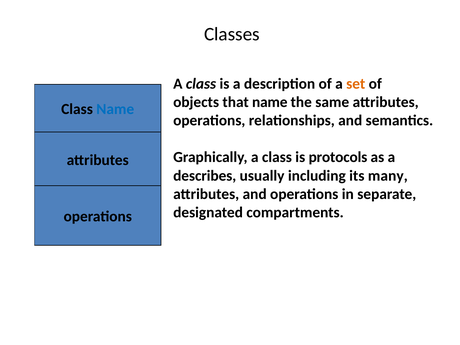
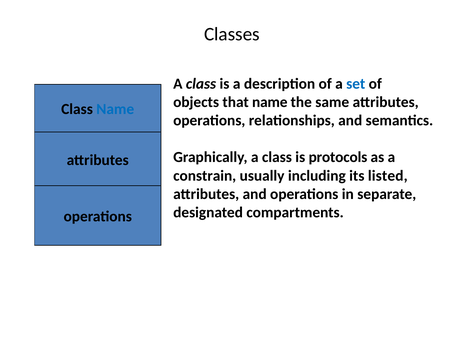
set colour: orange -> blue
describes: describes -> constrain
many: many -> listed
